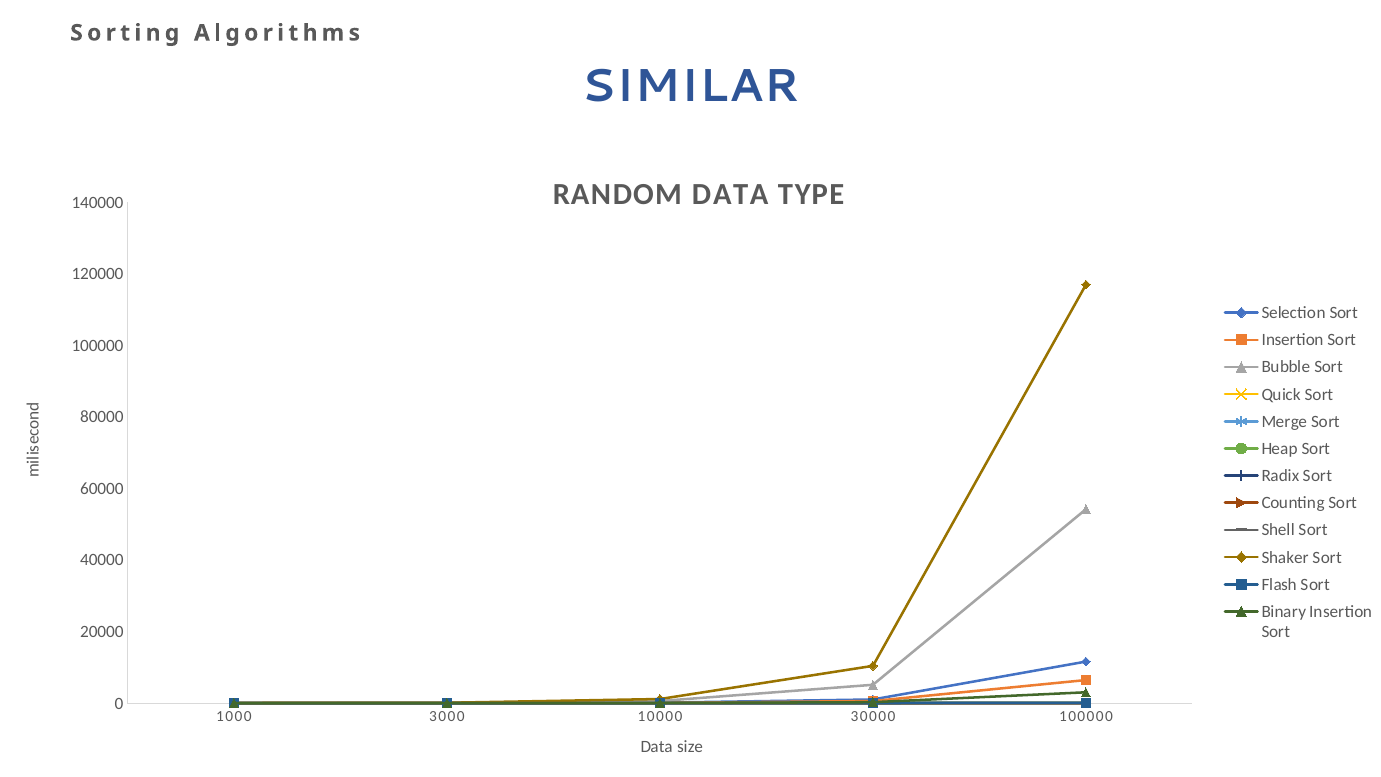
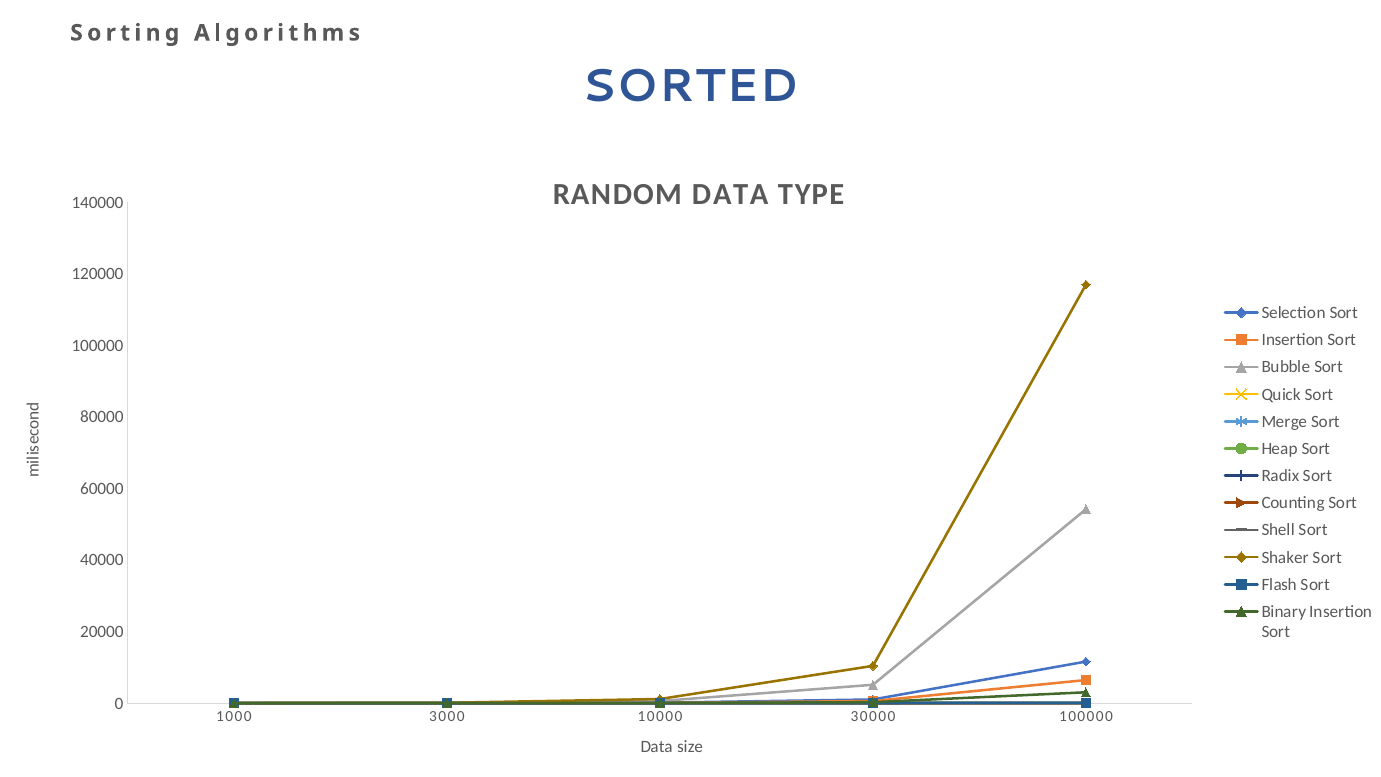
SIMILAR: SIMILAR -> SORTED
